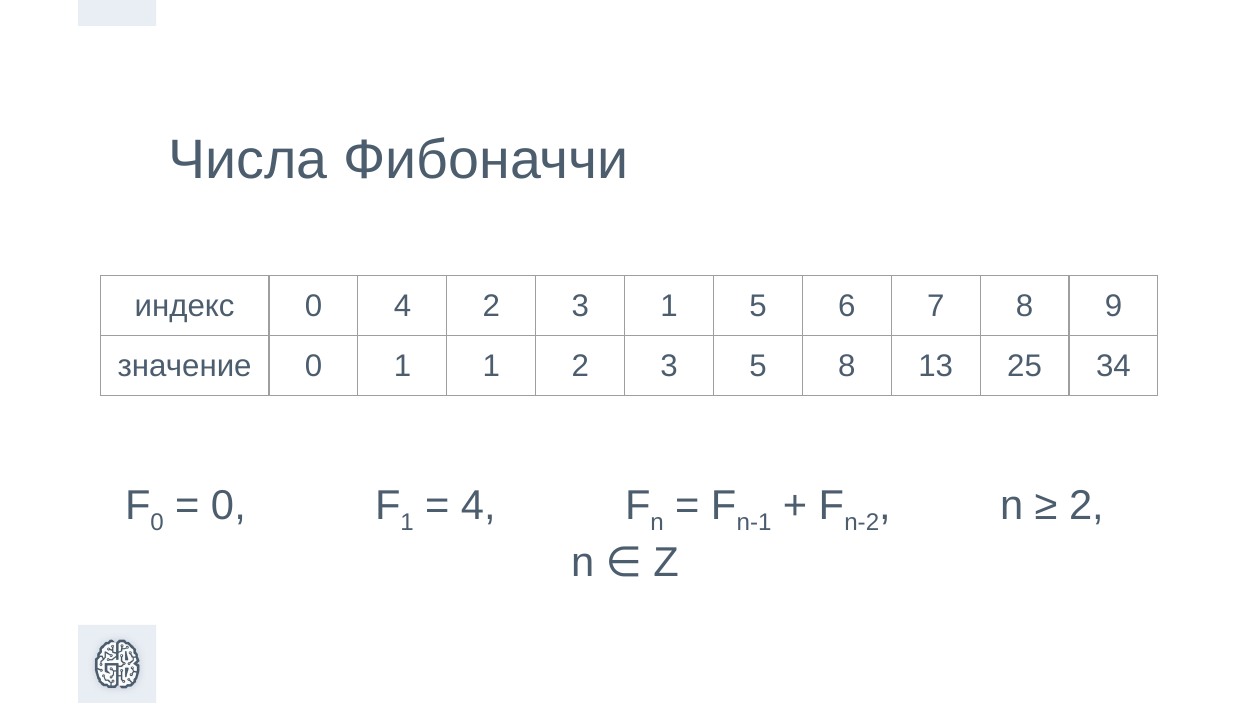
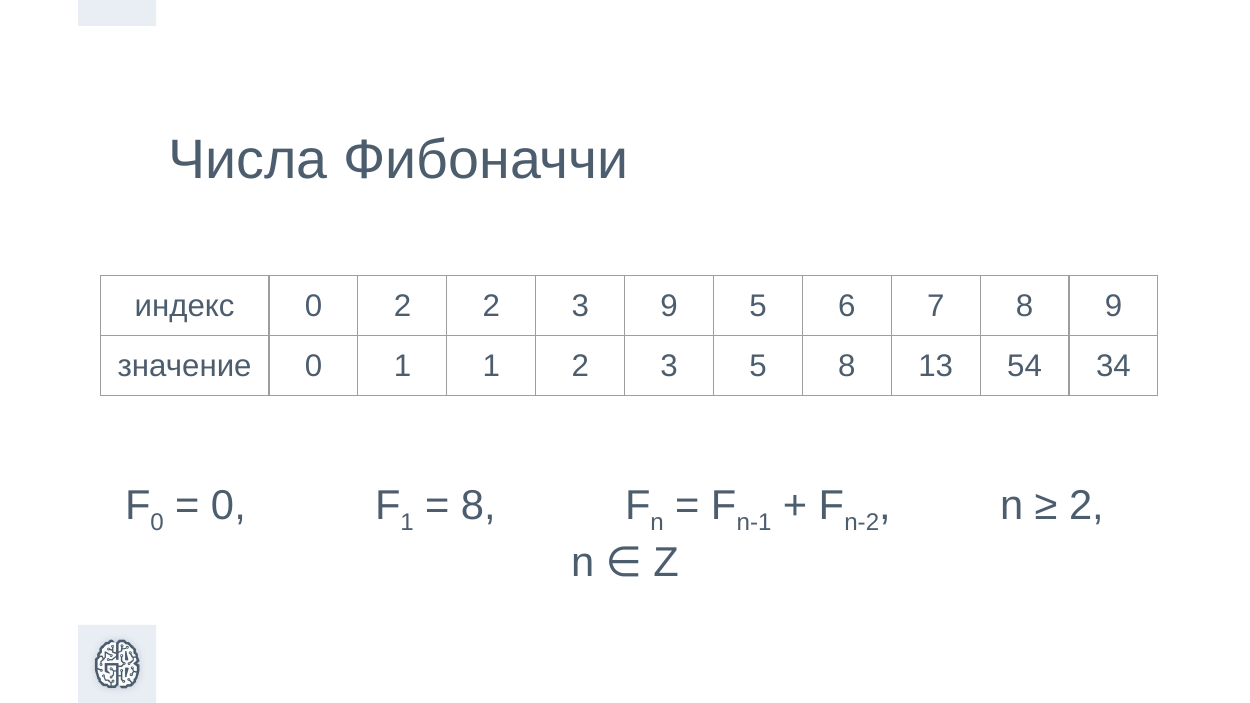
0 4: 4 -> 2
3 1: 1 -> 9
25: 25 -> 54
4 at (478, 506): 4 -> 8
